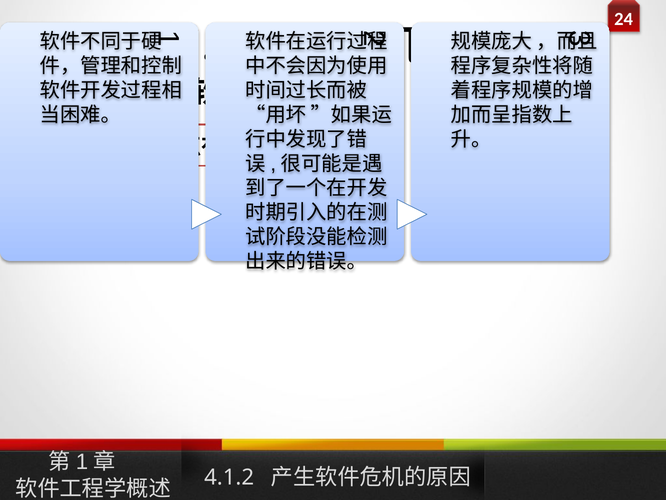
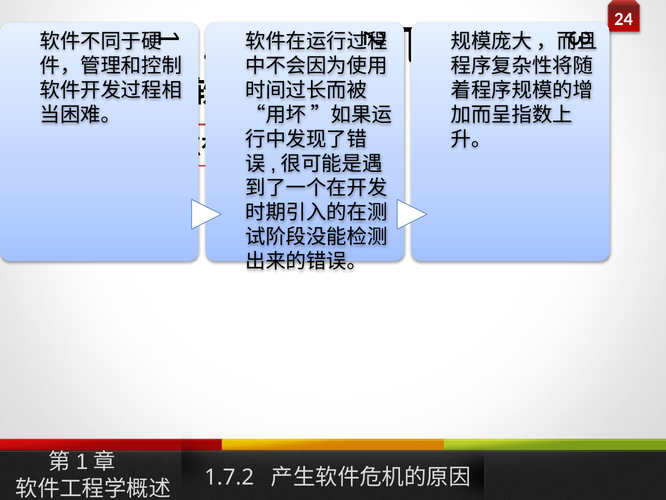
4.1.2: 4.1.2 -> 1.7.2
